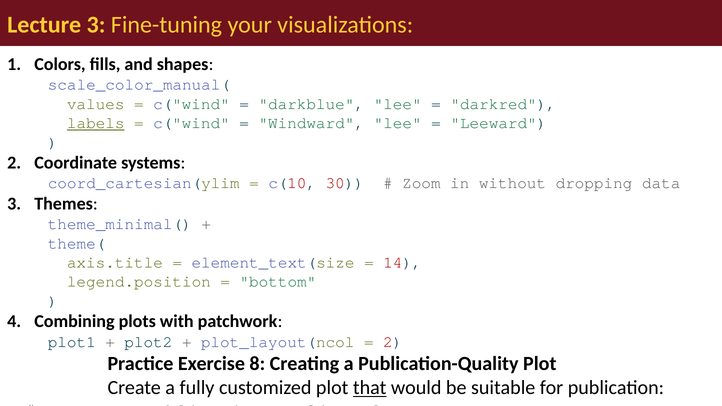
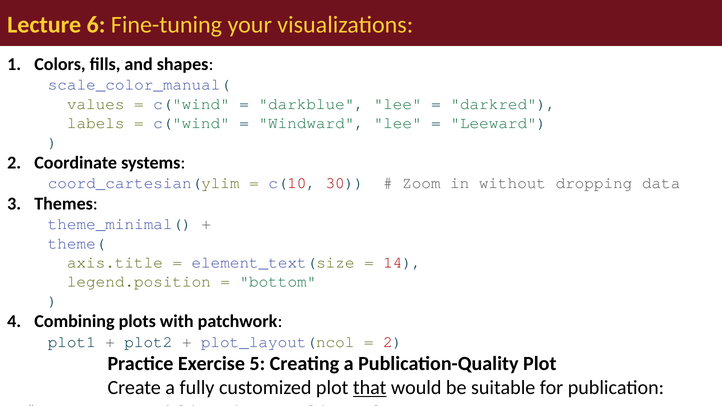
Lecture 3: 3 -> 6
labels at (96, 123) underline: present -> none
Exercise 8: 8 -> 5
